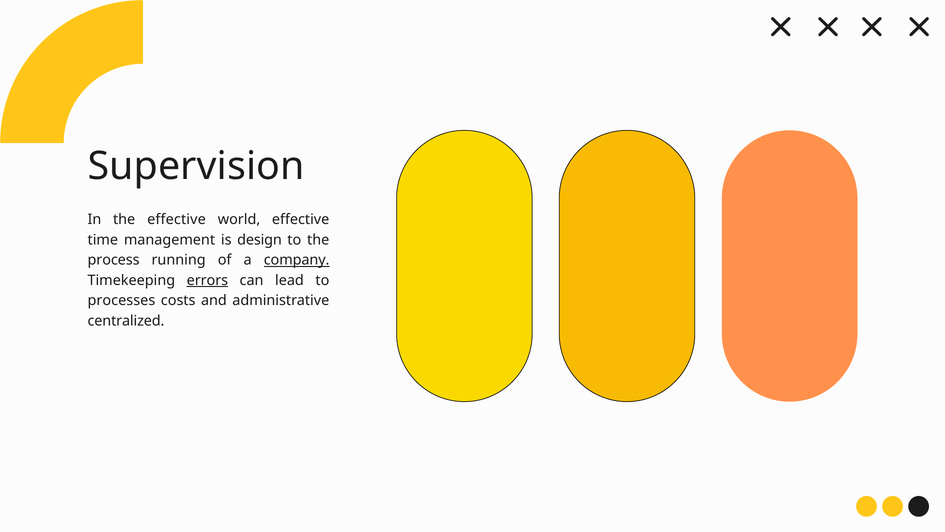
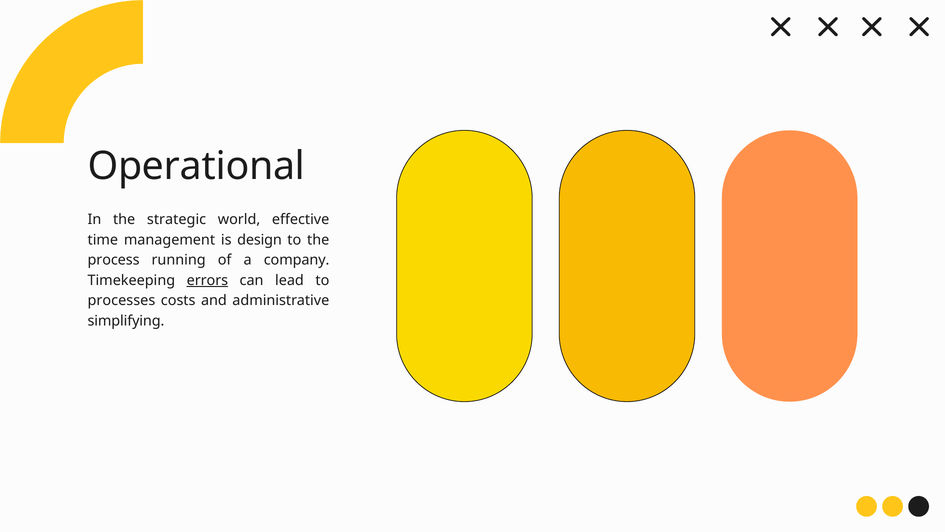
Supervision: Supervision -> Operational
the effective: effective -> strategic
company underline: present -> none
centralized: centralized -> simplifying
